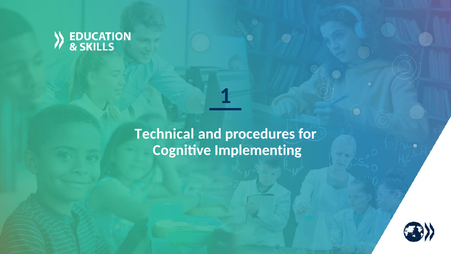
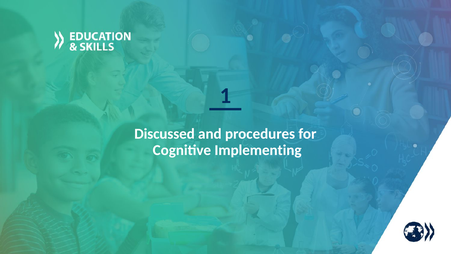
Technical: Technical -> Discussed
